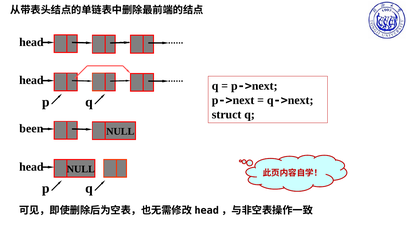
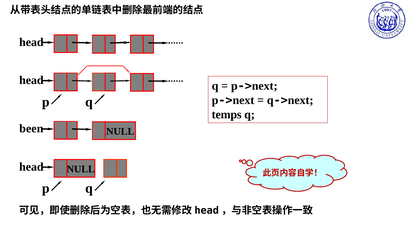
struct: struct -> temps
